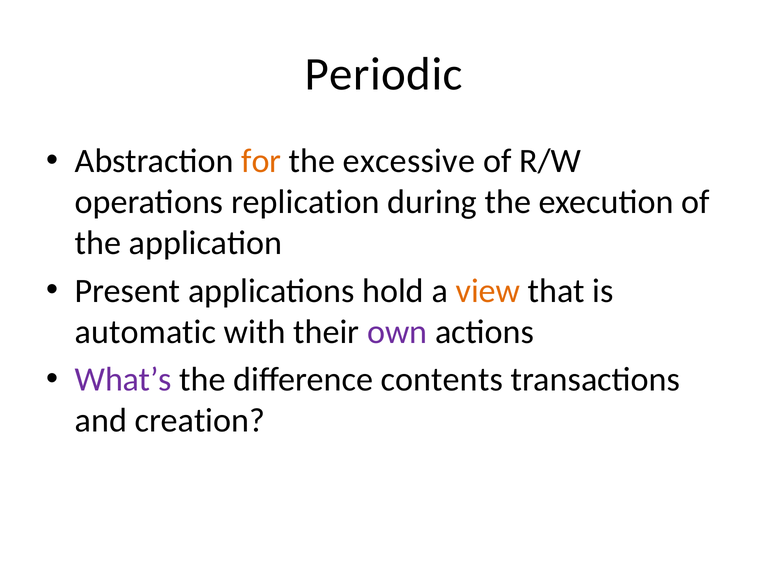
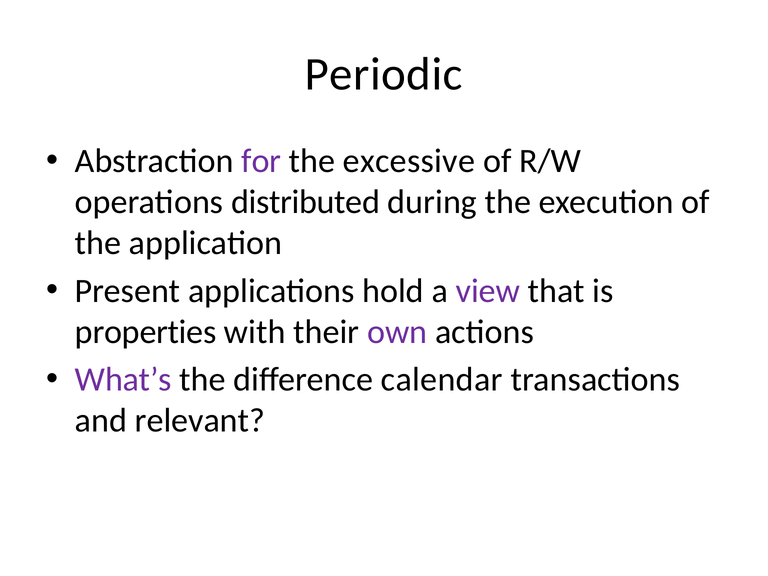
for colour: orange -> purple
replication: replication -> distributed
view colour: orange -> purple
automatic: automatic -> properties
contents: contents -> calendar
creation: creation -> relevant
